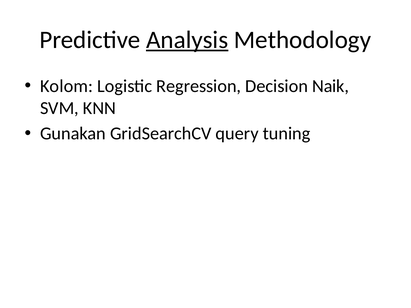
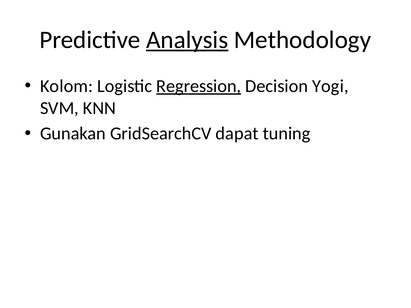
Regression underline: none -> present
Naik: Naik -> Yogi
query: query -> dapat
